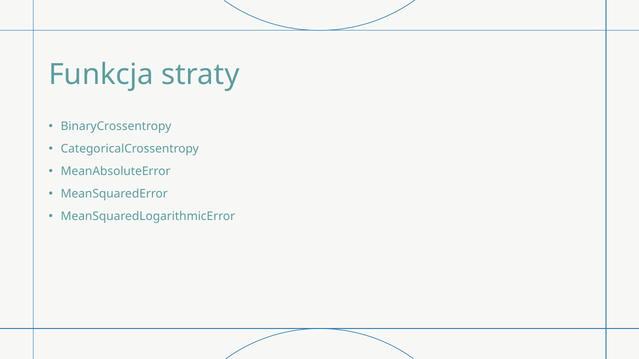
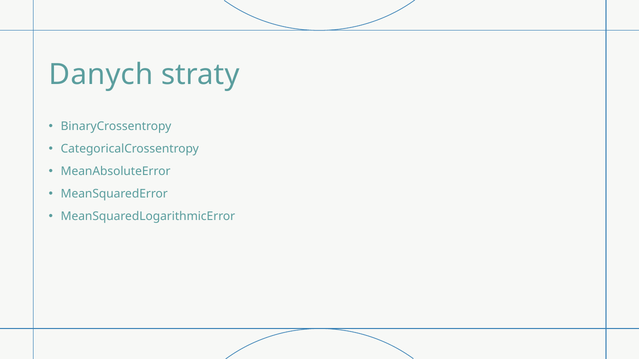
Funkcja: Funkcja -> Danych
